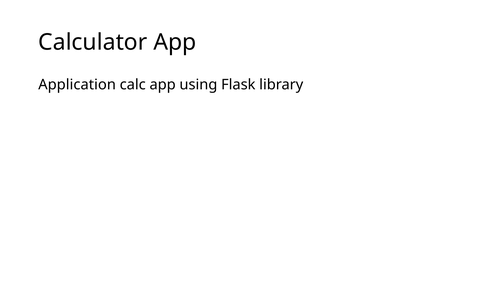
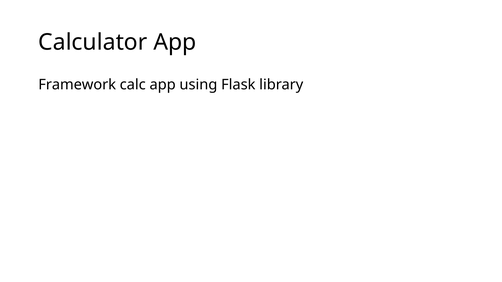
Application: Application -> Framework
